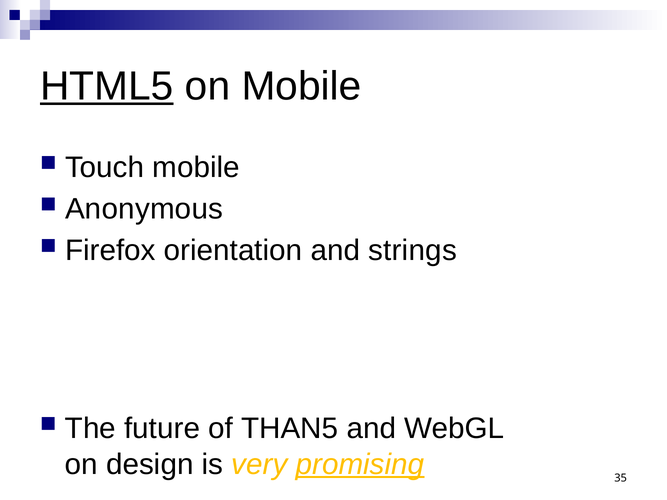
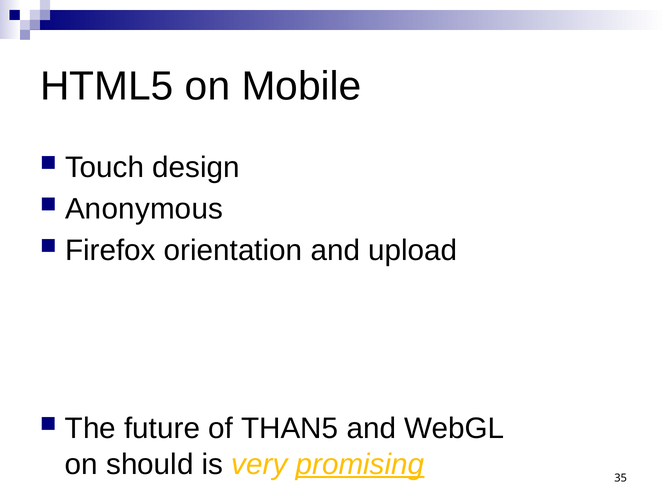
HTML5 underline: present -> none
Touch mobile: mobile -> design
strings: strings -> upload
design: design -> should
